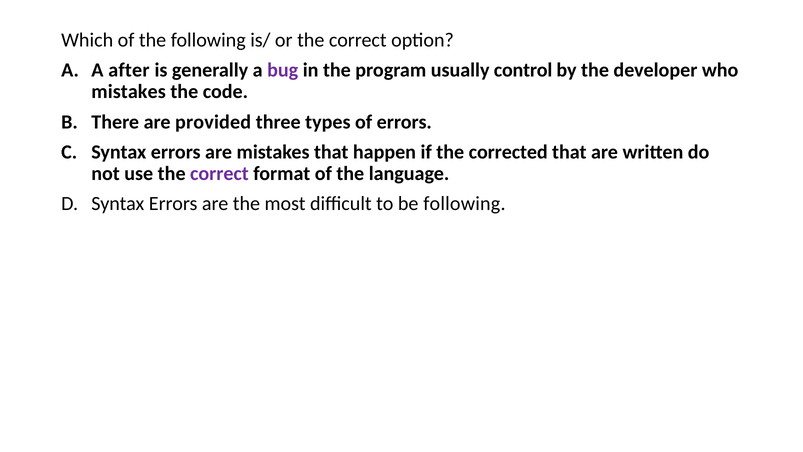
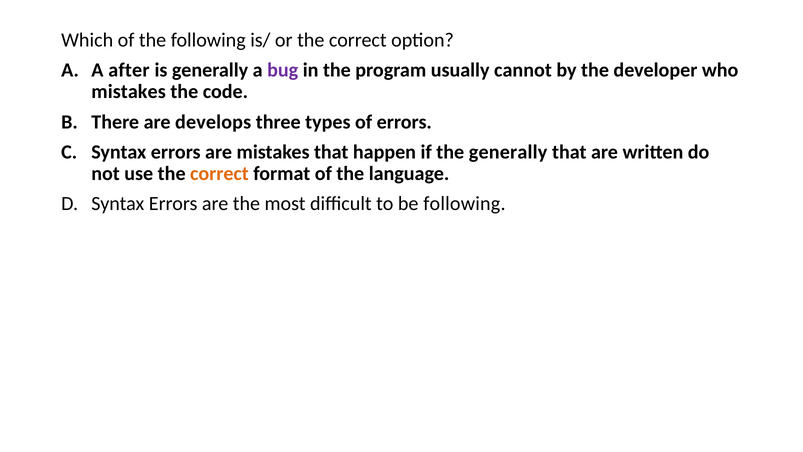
control: control -> cannot
provided: provided -> develops
the corrected: corrected -> generally
correct at (219, 174) colour: purple -> orange
